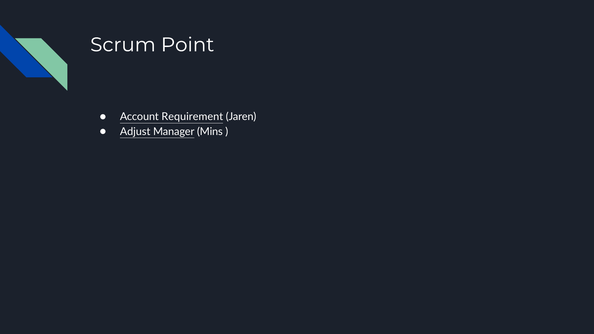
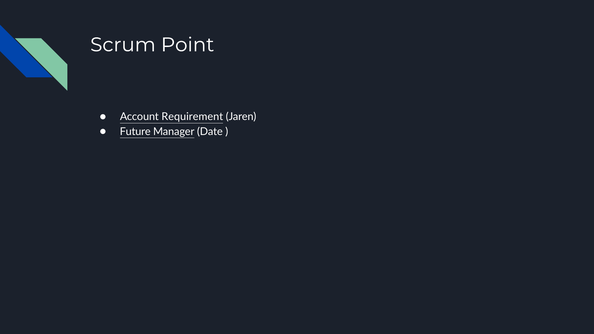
Adjust: Adjust -> Future
Mins: Mins -> Date
